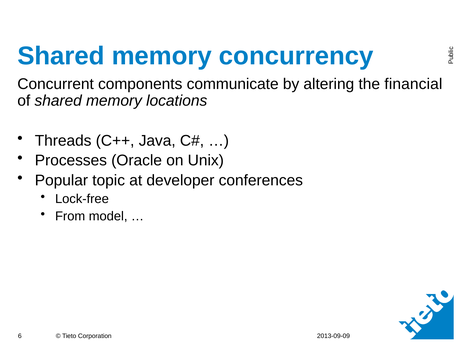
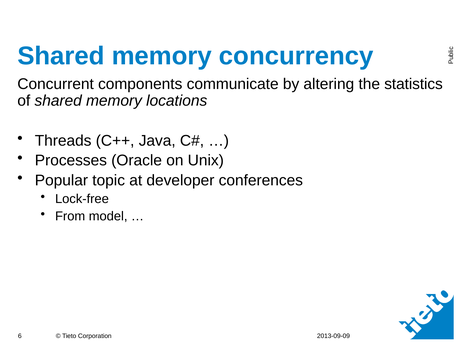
financial: financial -> statistics
